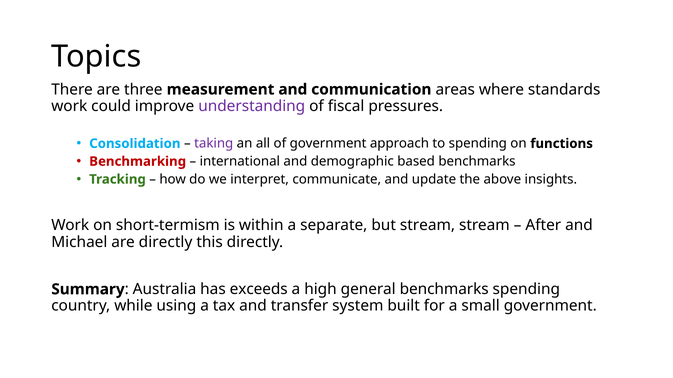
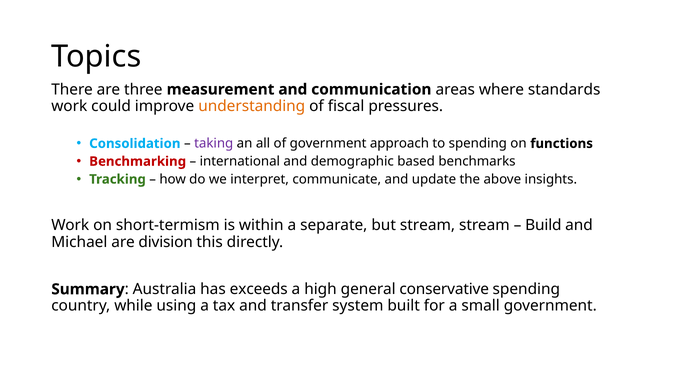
understanding colour: purple -> orange
After: After -> Build
are directly: directly -> division
general benchmarks: benchmarks -> conservative
